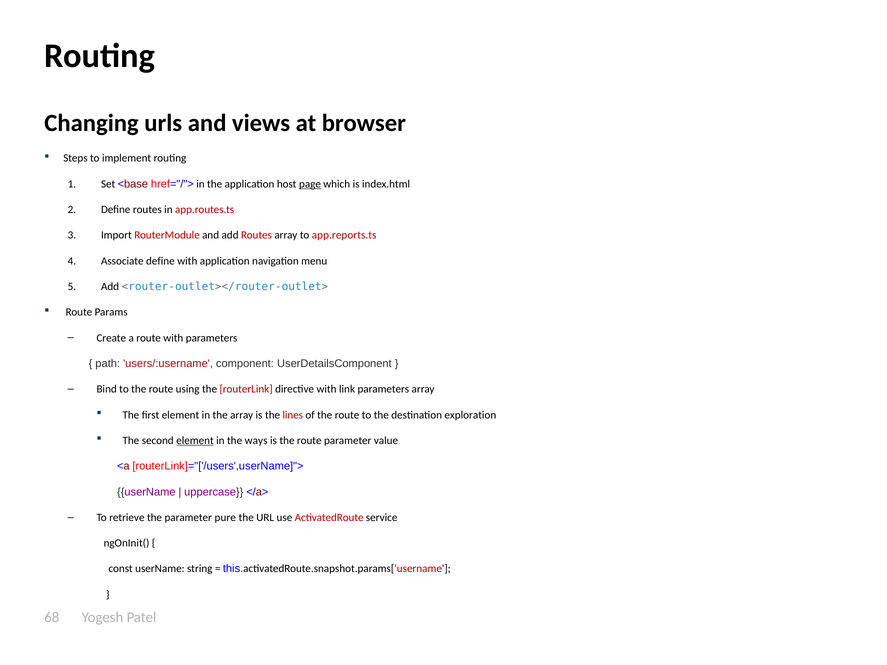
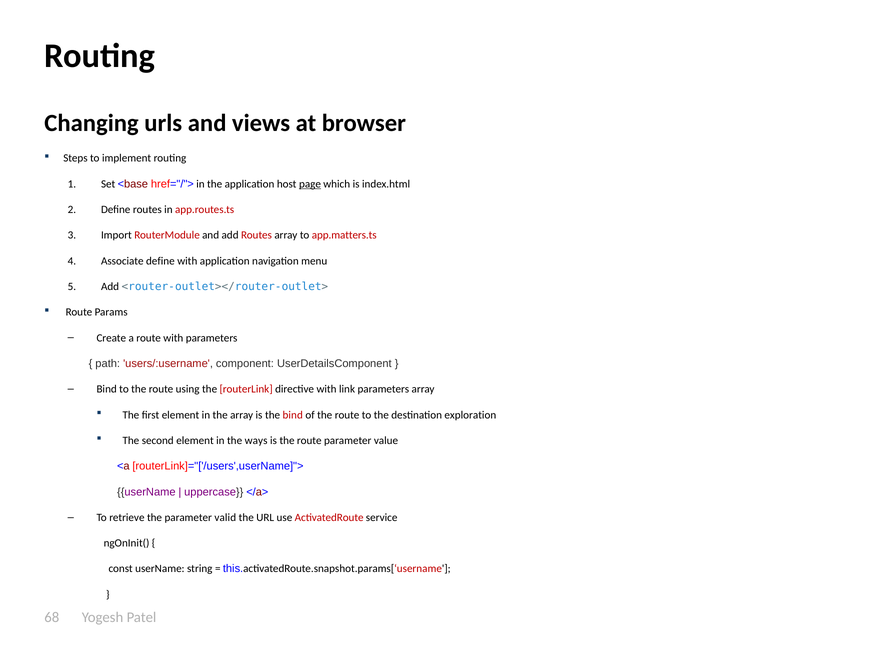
app.reports.ts: app.reports.ts -> app.matters.ts
the lines: lines -> bind
element at (195, 441) underline: present -> none
pure: pure -> valid
